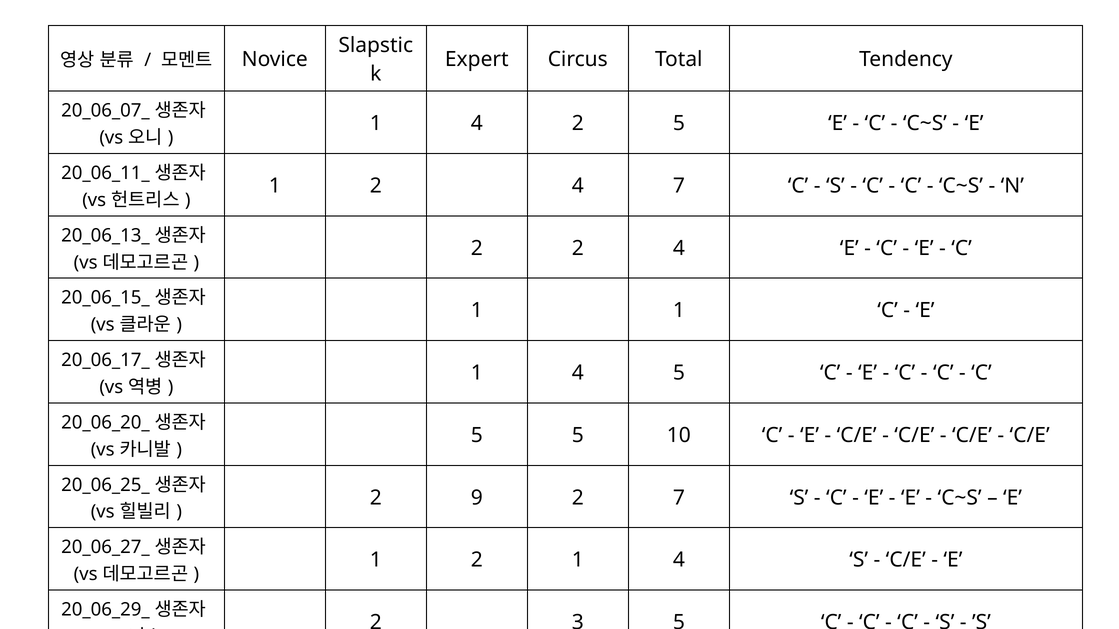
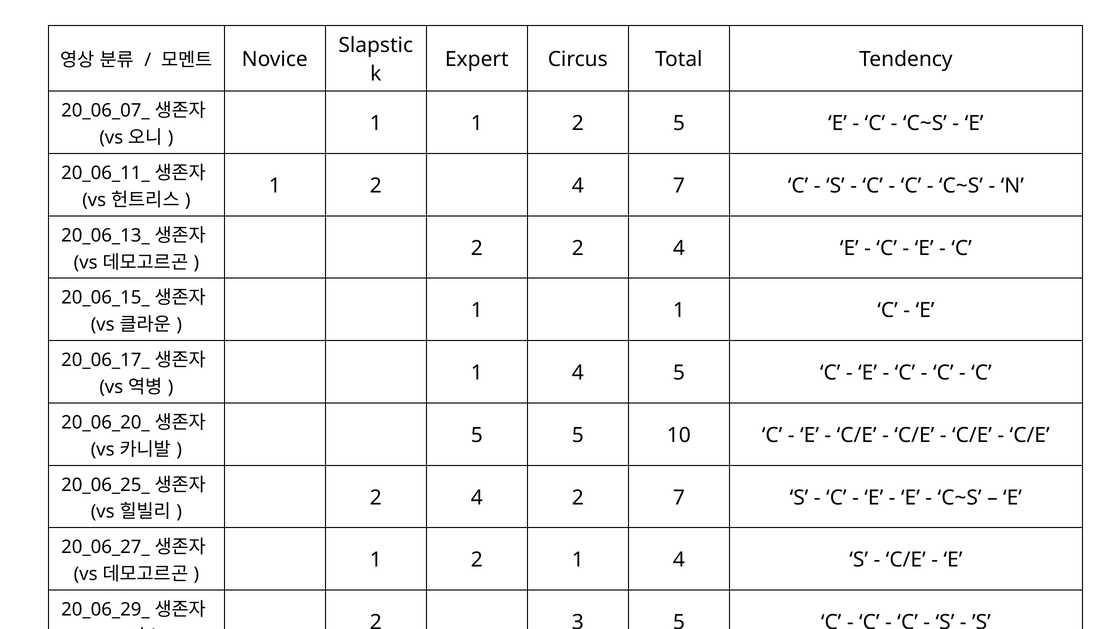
4 at (477, 123): 4 -> 1
9 at (477, 498): 9 -> 4
